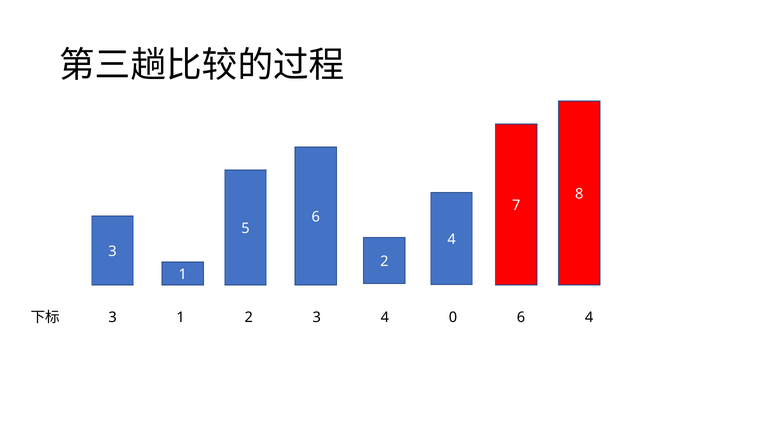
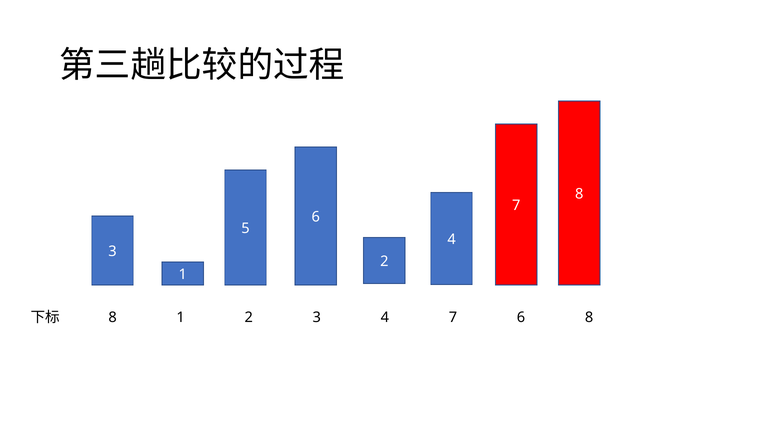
3 at (113, 317): 3 -> 8
4 0: 0 -> 7
6 4: 4 -> 8
